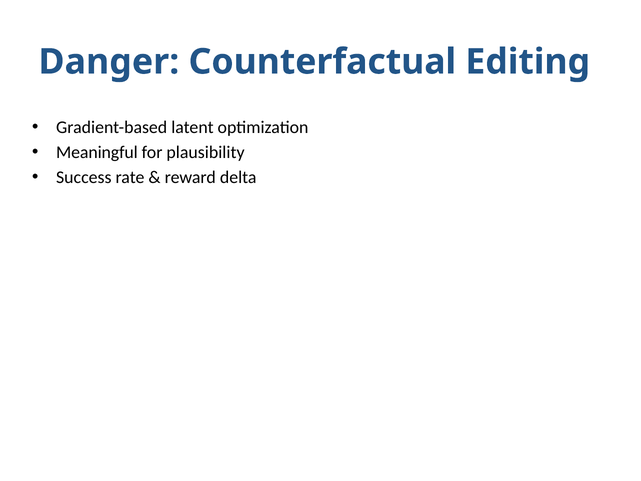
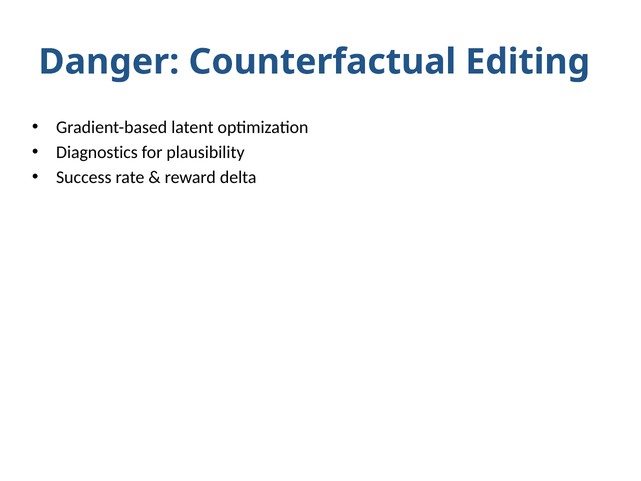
Meaningful: Meaningful -> Diagnostics
